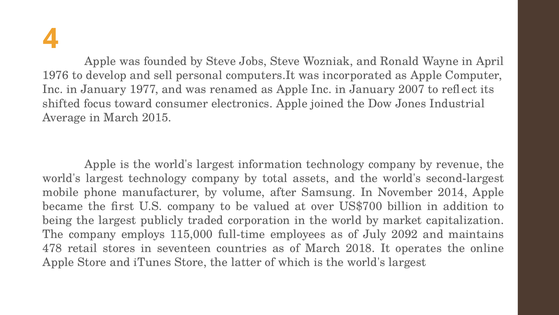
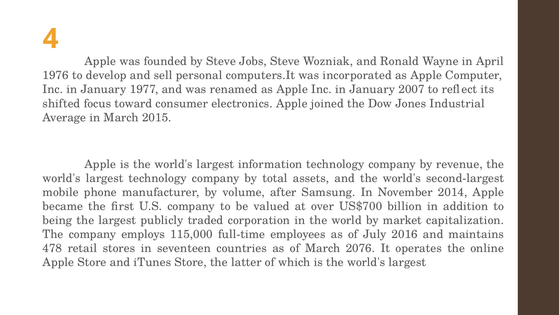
2092: 2092 -> 2016
2018: 2018 -> 2076
